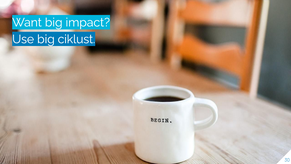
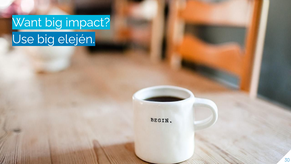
ciklust: ciklust -> elején
